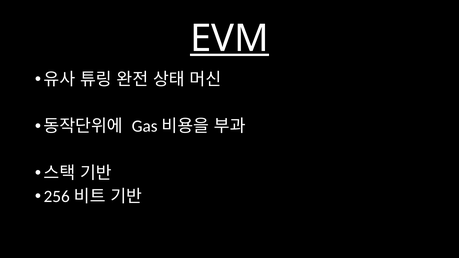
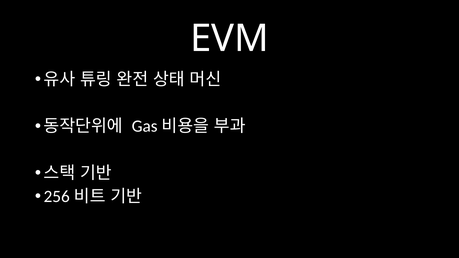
EVM underline: present -> none
